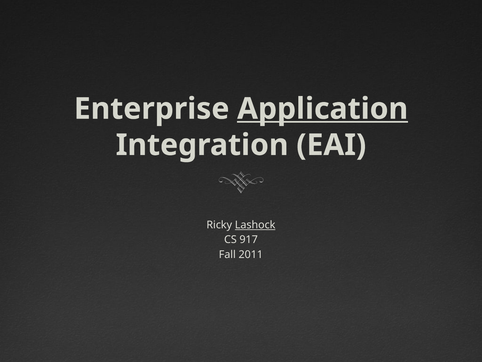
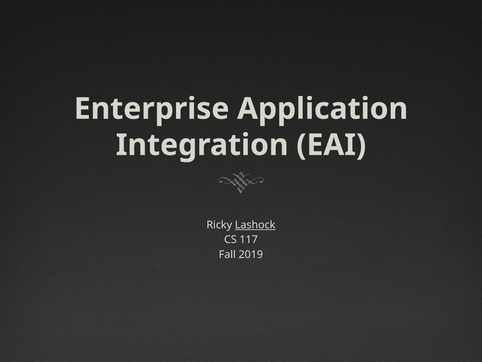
Application underline: present -> none
917: 917 -> 117
2011: 2011 -> 2019
